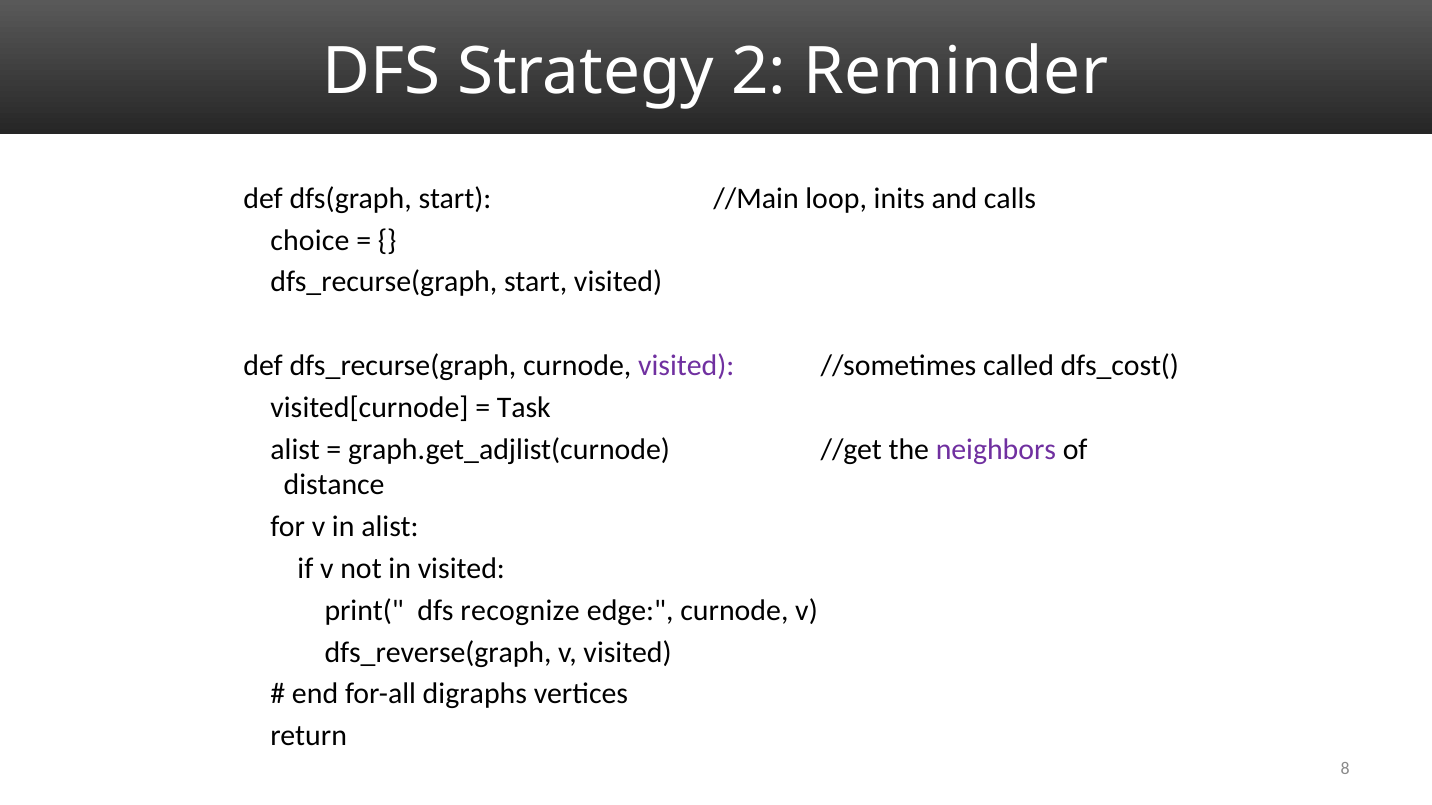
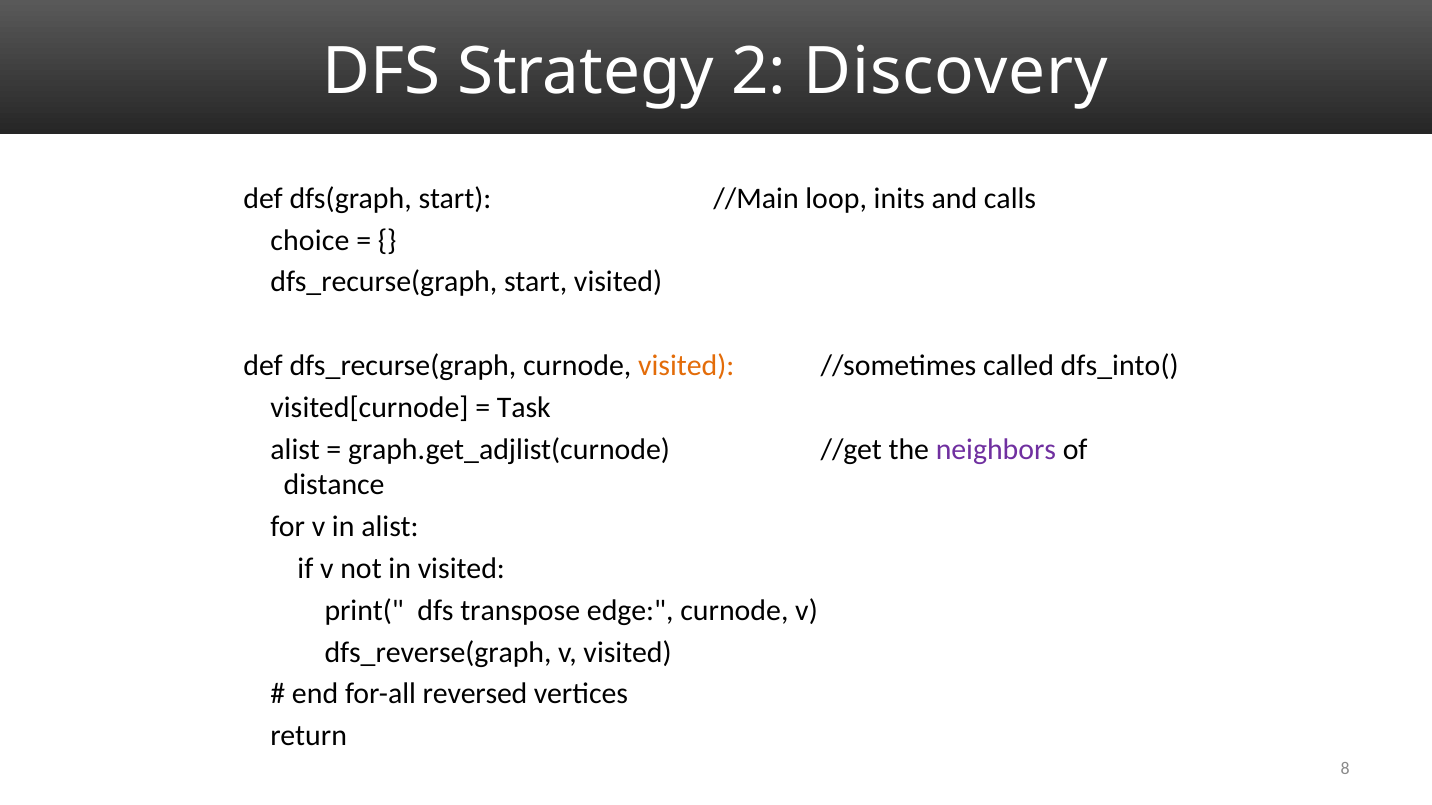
Reminder: Reminder -> Discovery
visited at (686, 366) colour: purple -> orange
dfs_cost(: dfs_cost( -> dfs_into(
recognize: recognize -> transpose
digraphs: digraphs -> reversed
